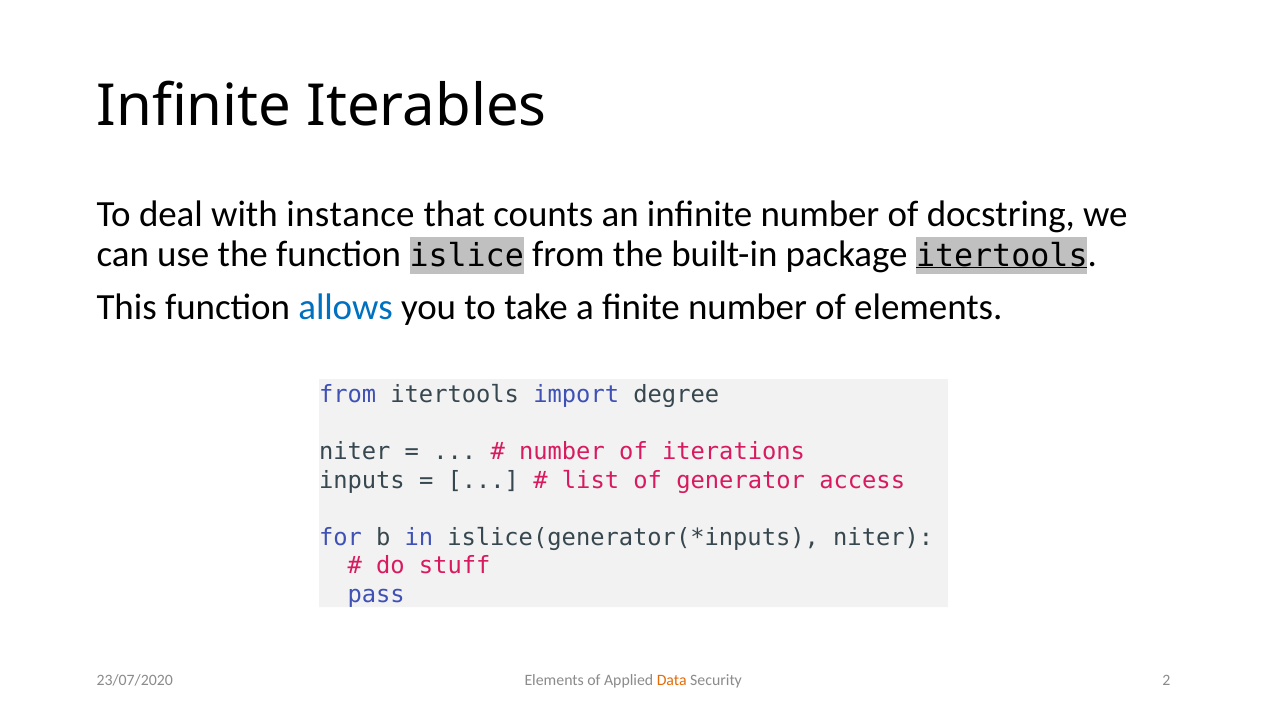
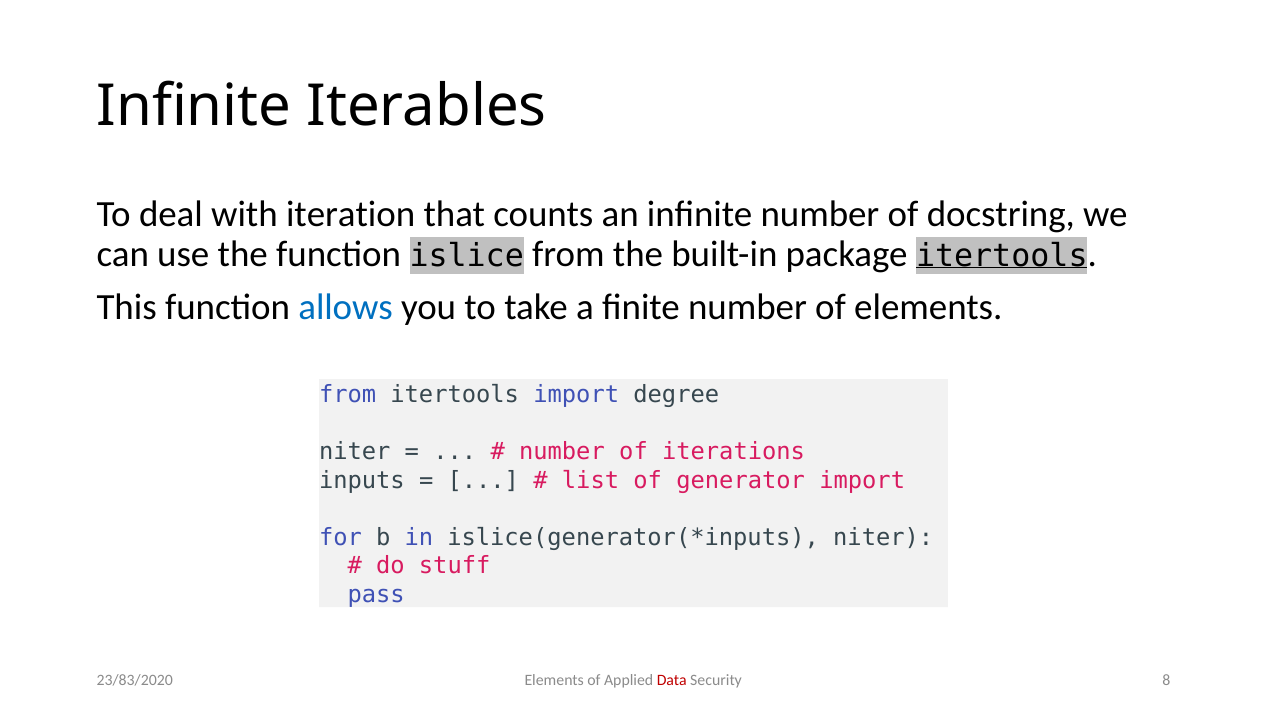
instance: instance -> iteration
generator access: access -> import
Data colour: orange -> red
2: 2 -> 8
23/07/2020: 23/07/2020 -> 23/83/2020
